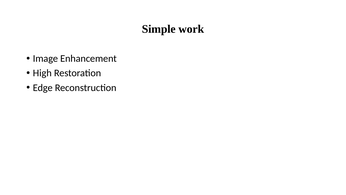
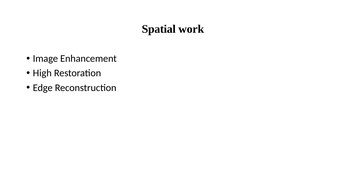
Simple: Simple -> Spatial
